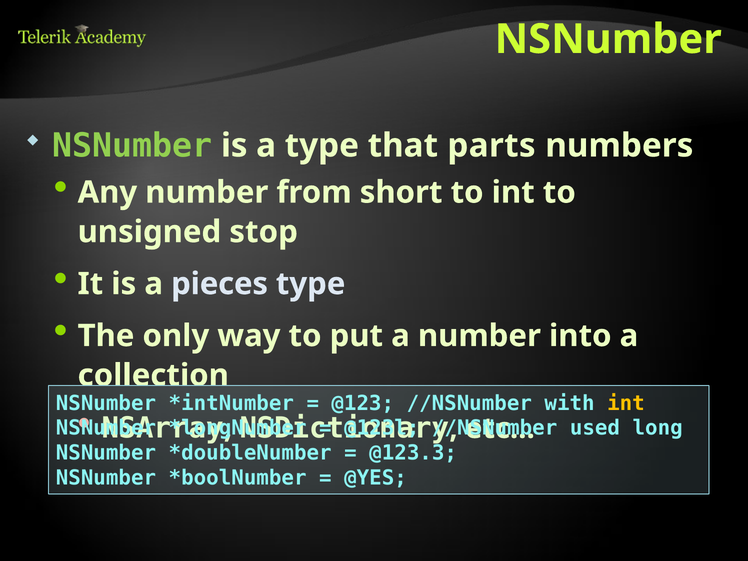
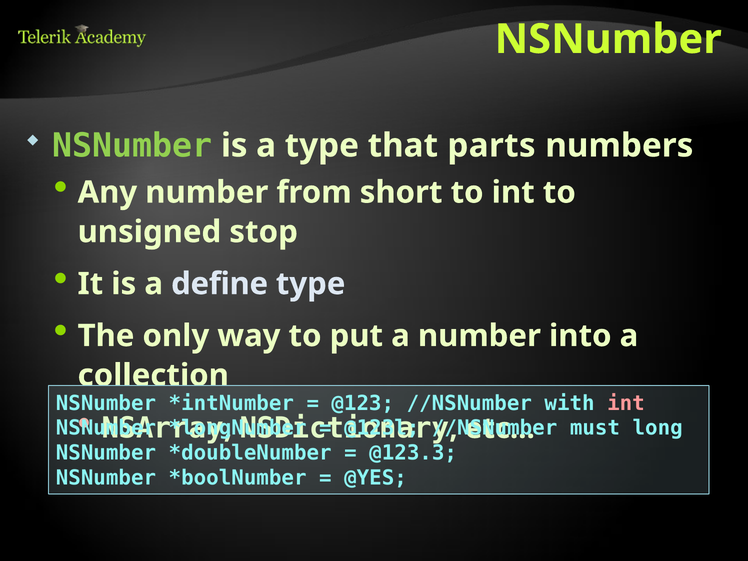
pieces: pieces -> define
int at (626, 403) colour: yellow -> pink
used: used -> must
